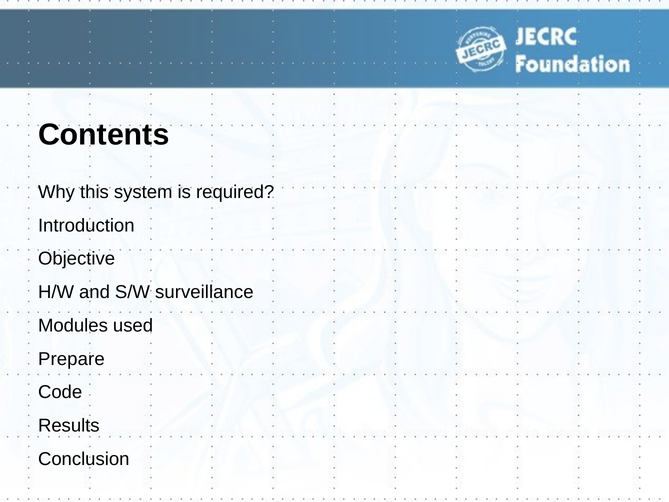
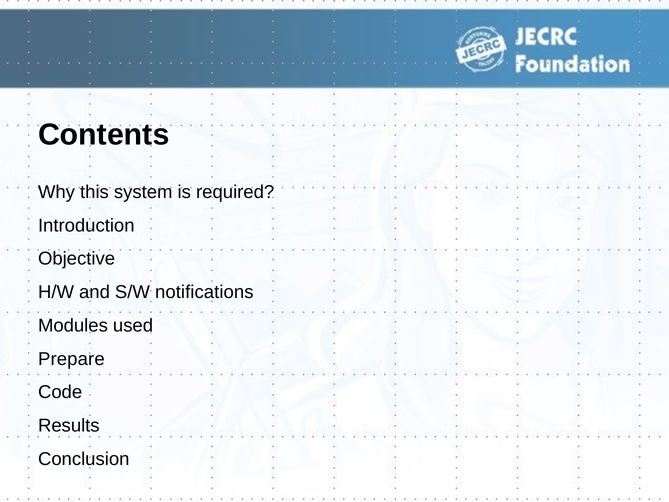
surveillance: surveillance -> notifications
